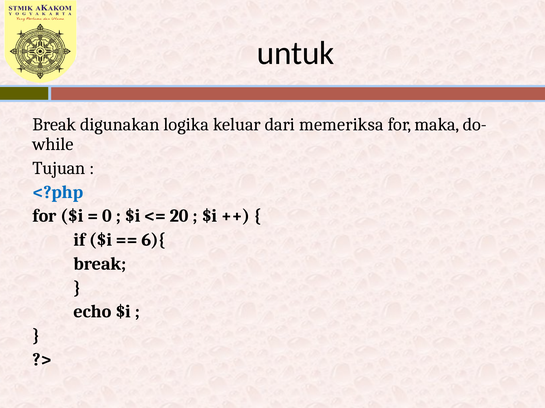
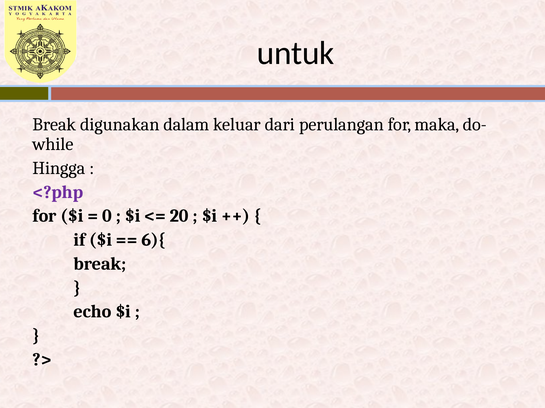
logika: logika -> dalam
memeriksa: memeriksa -> perulangan
Tujuan: Tujuan -> Hingga
<?php colour: blue -> purple
